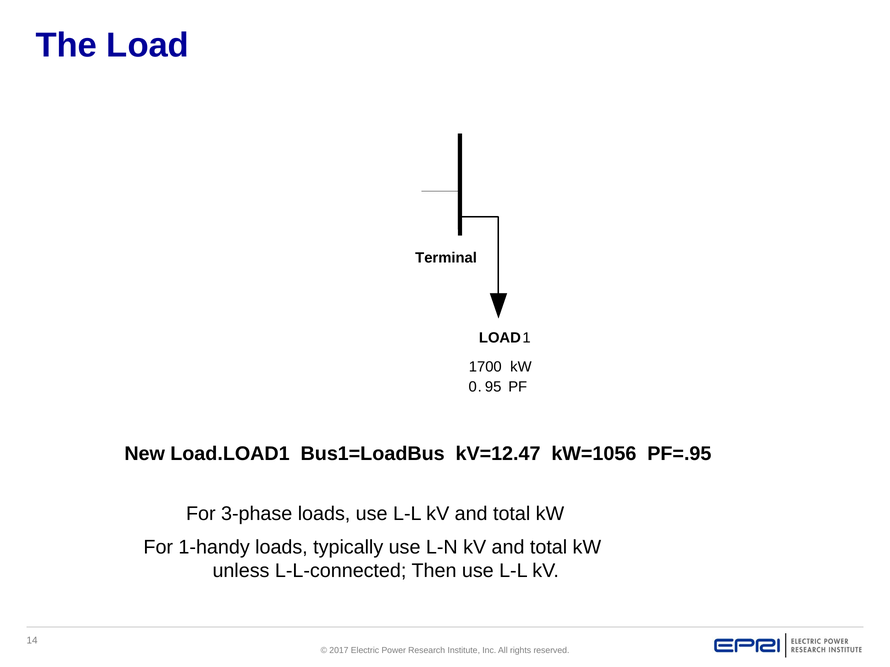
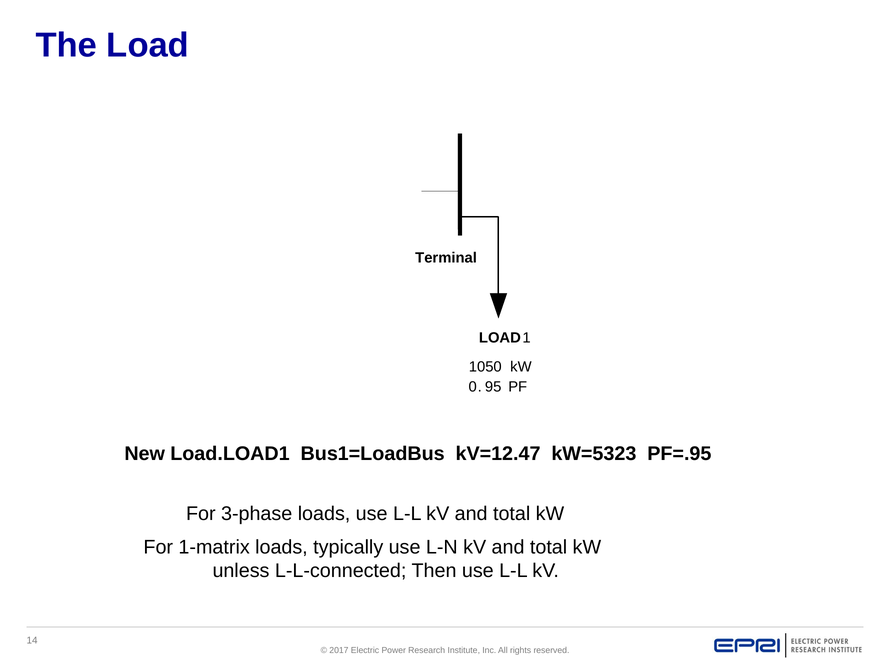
1700: 1700 -> 1050
kW=1056: kW=1056 -> kW=5323
1-handy: 1-handy -> 1-matrix
